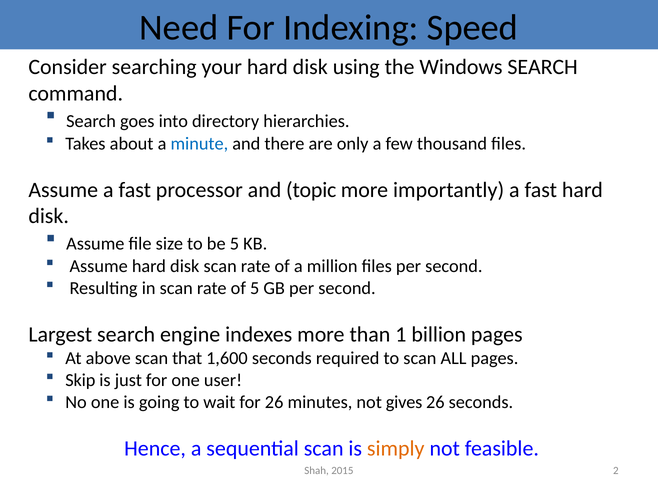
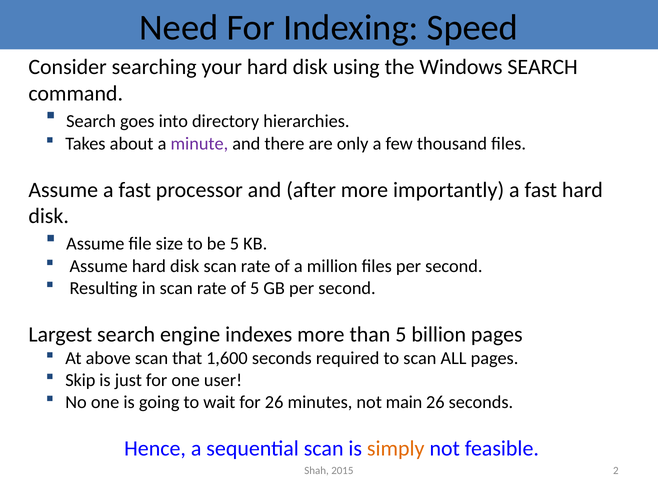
minute colour: blue -> purple
topic: topic -> after
than 1: 1 -> 5
gives: gives -> main
